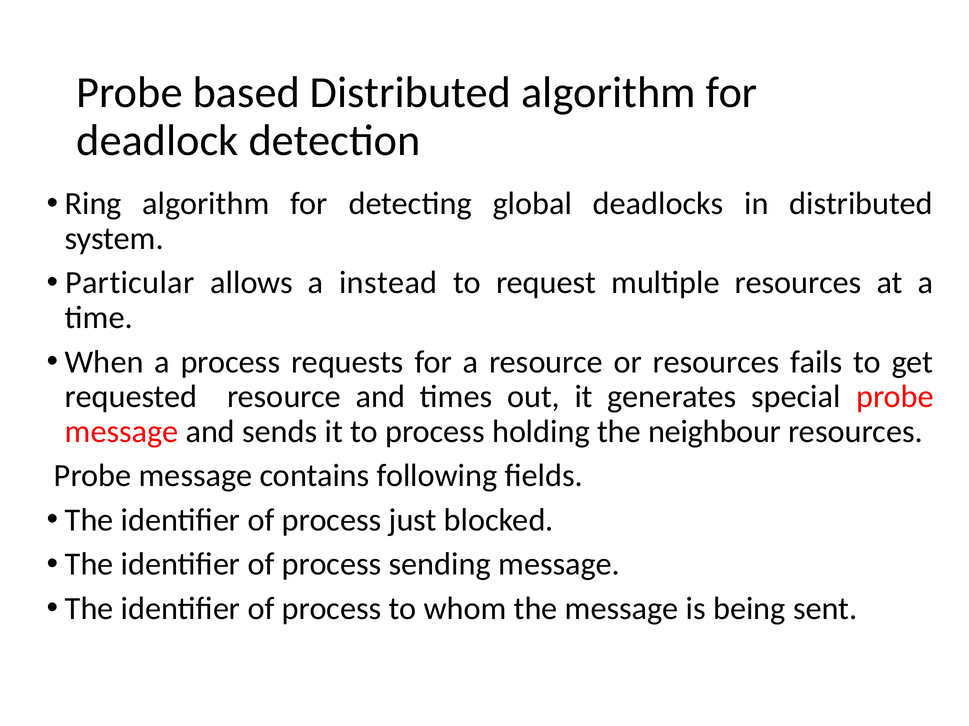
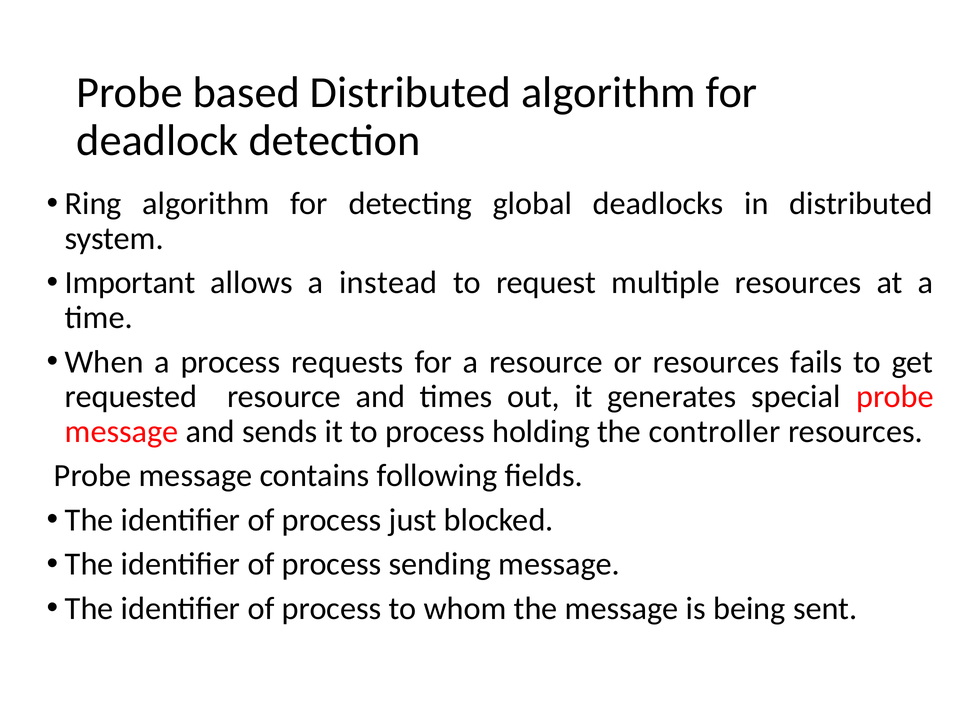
Particular: Particular -> Important
neighbour: neighbour -> controller
